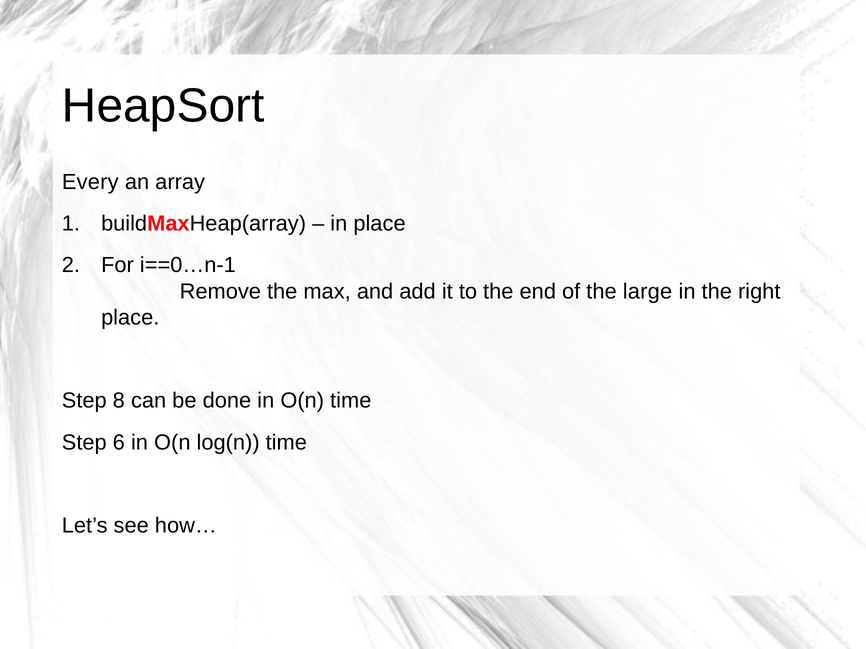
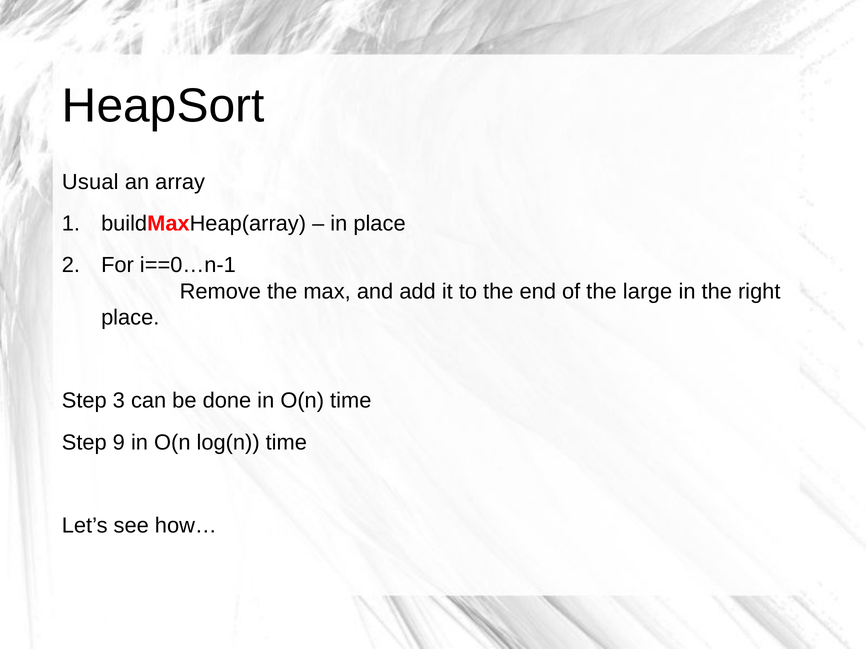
Every: Every -> Usual
8: 8 -> 3
6: 6 -> 9
